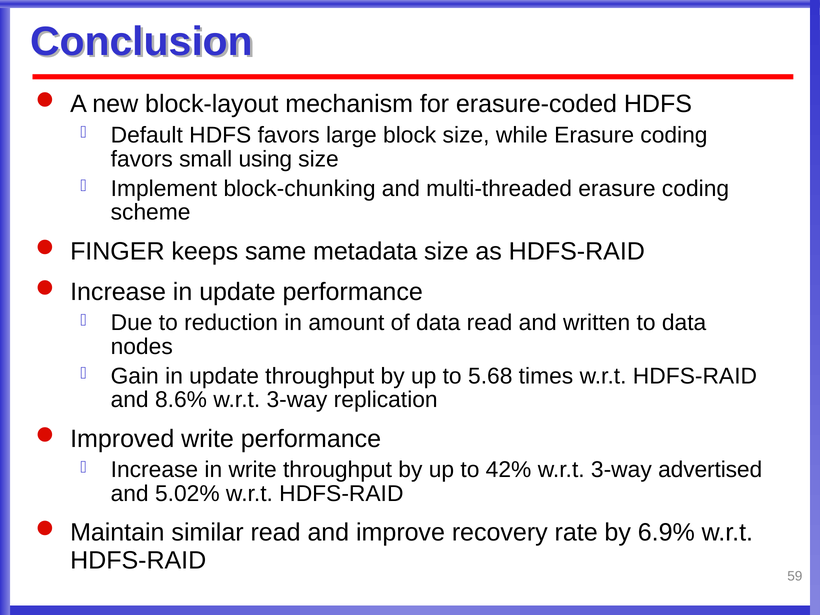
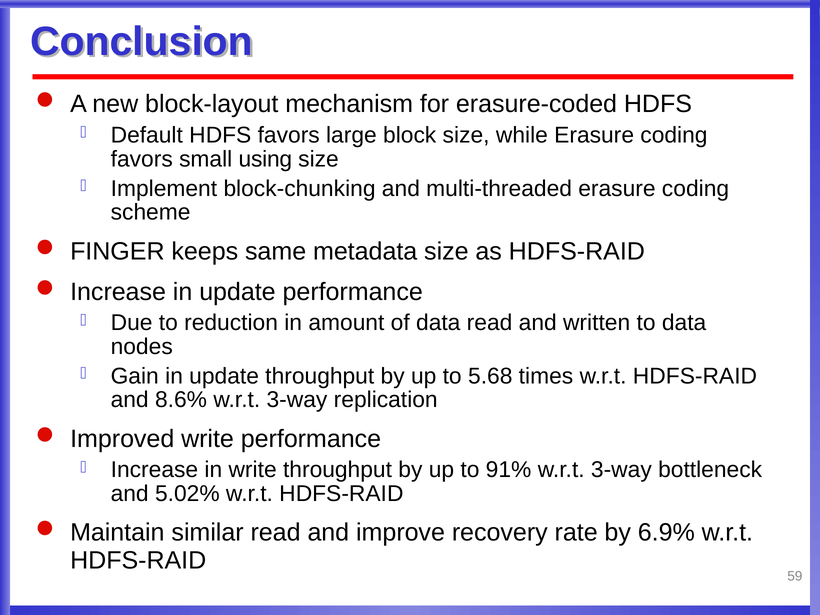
42%: 42% -> 91%
advertised: advertised -> bottleneck
